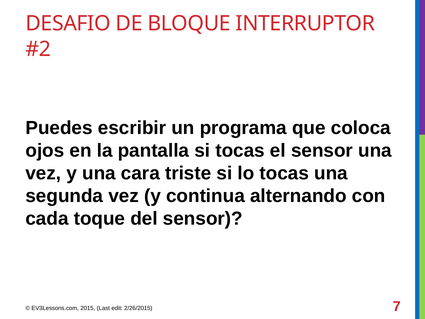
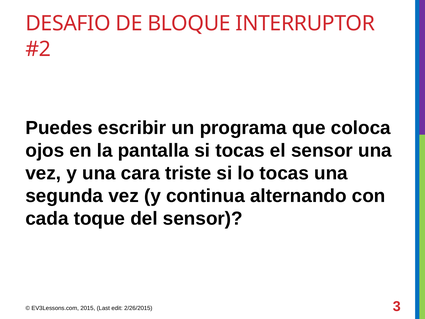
7: 7 -> 3
